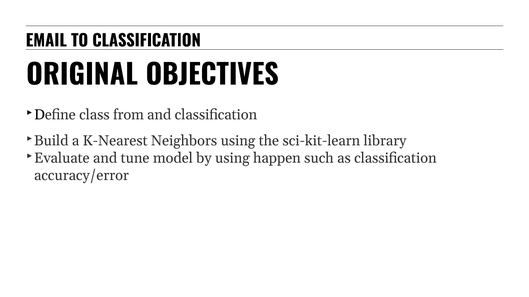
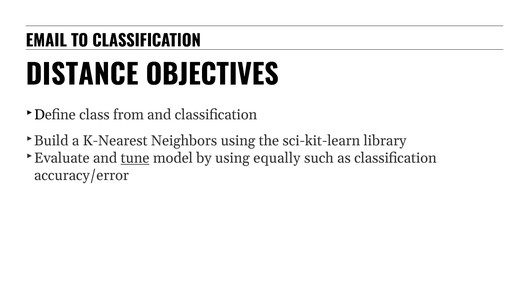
ORIGINAL: ORIGINAL -> DISTANCE
tune underline: none -> present
happen: happen -> equally
